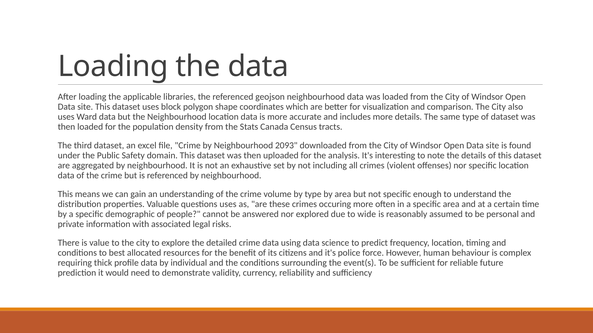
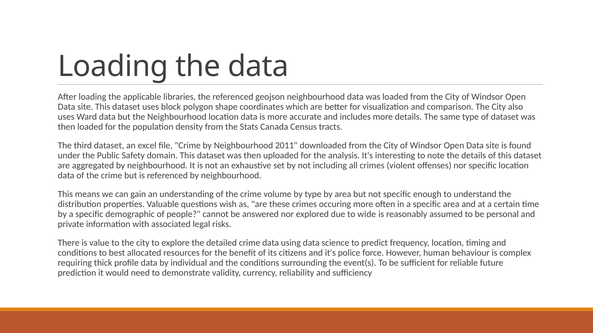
2093: 2093 -> 2011
questions uses: uses -> wish
